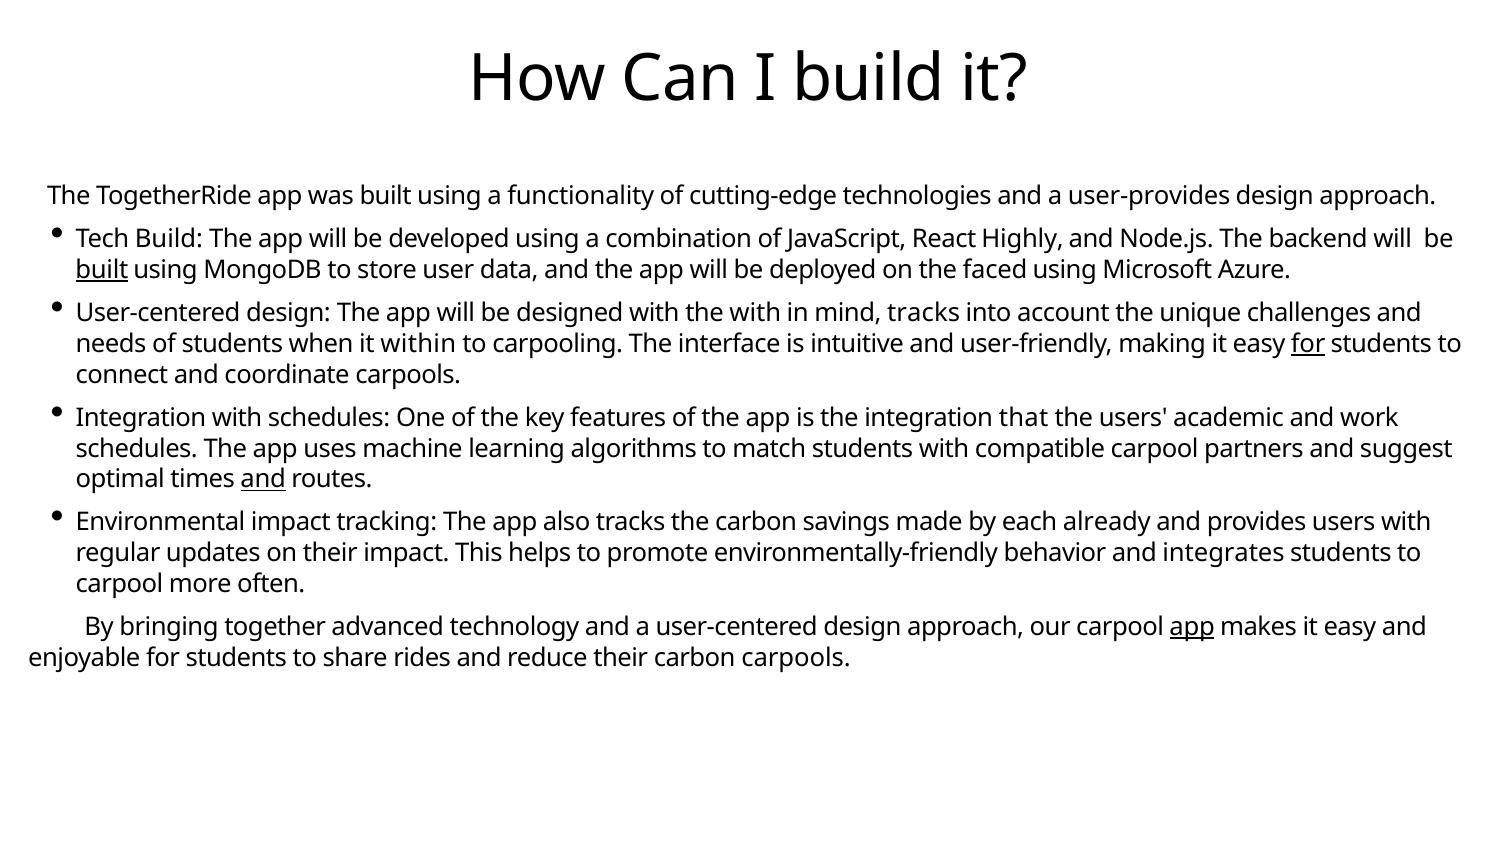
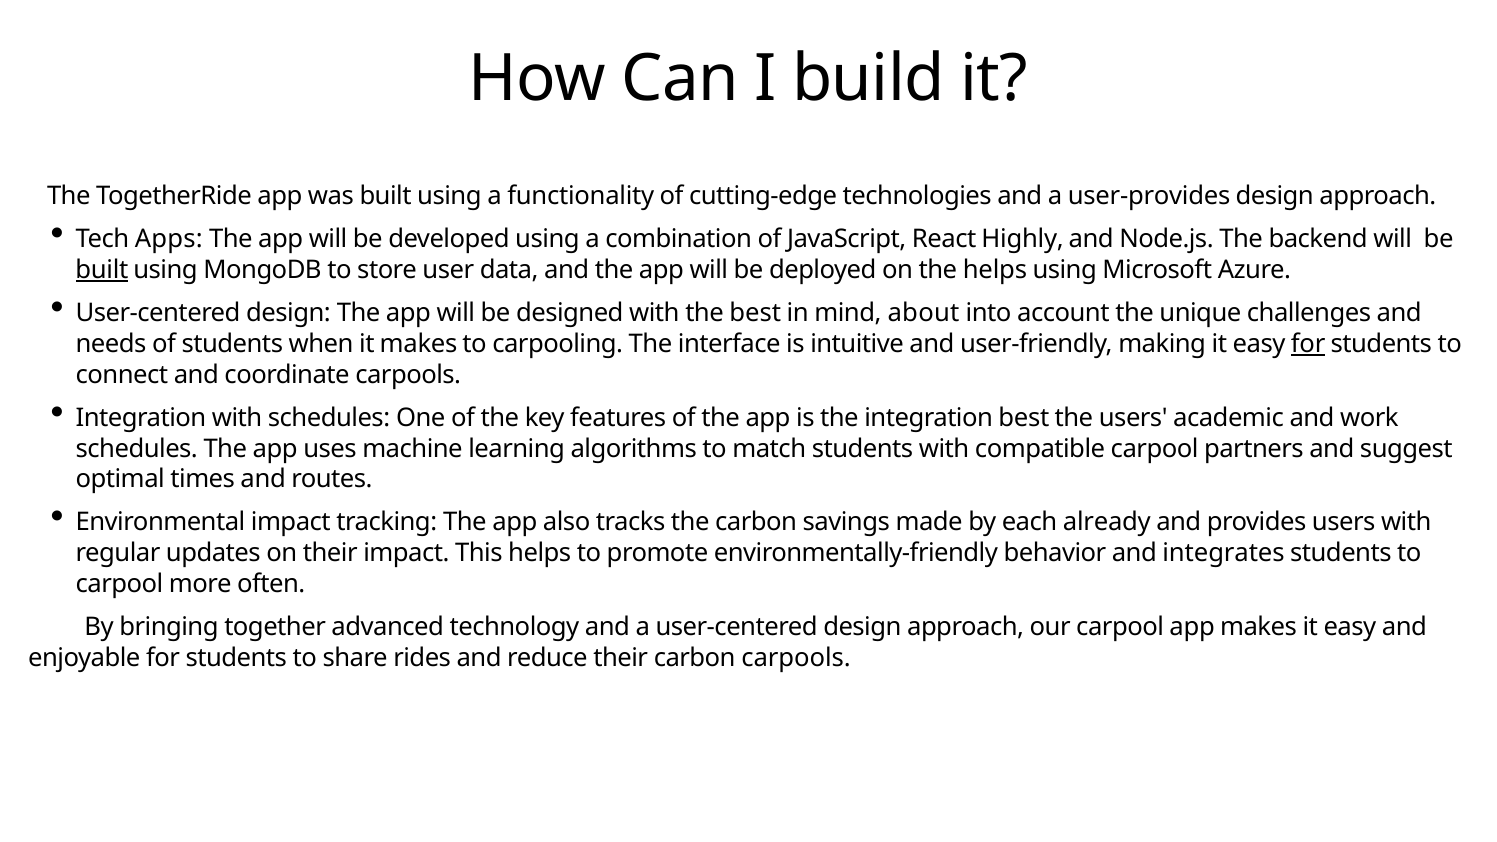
Tech Build: Build -> Apps
the faced: faced -> helps
the with: with -> best
mind tracks: tracks -> about
it within: within -> makes
integration that: that -> best
and at (263, 479) underline: present -> none
app at (1192, 627) underline: present -> none
